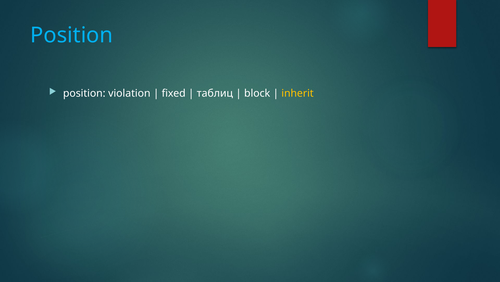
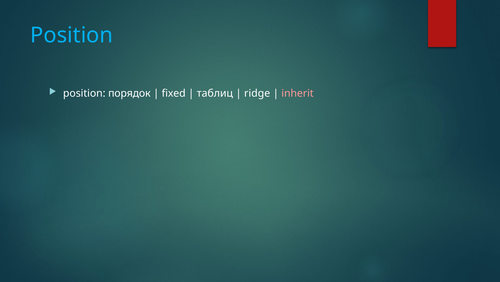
violation: violation -> порядок
block: block -> ridge
inherit colour: yellow -> pink
